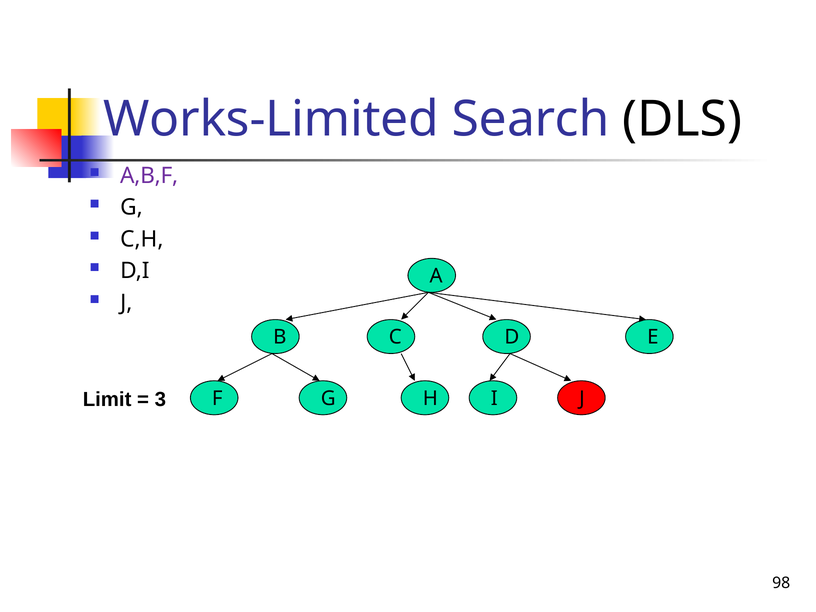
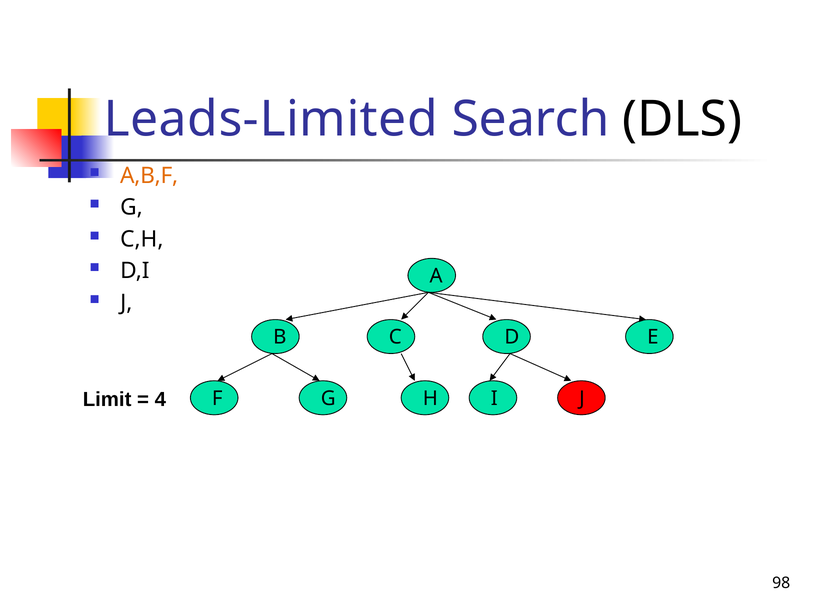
Works-Limited: Works-Limited -> Leads-Limited
A,B,F colour: purple -> orange
3: 3 -> 4
